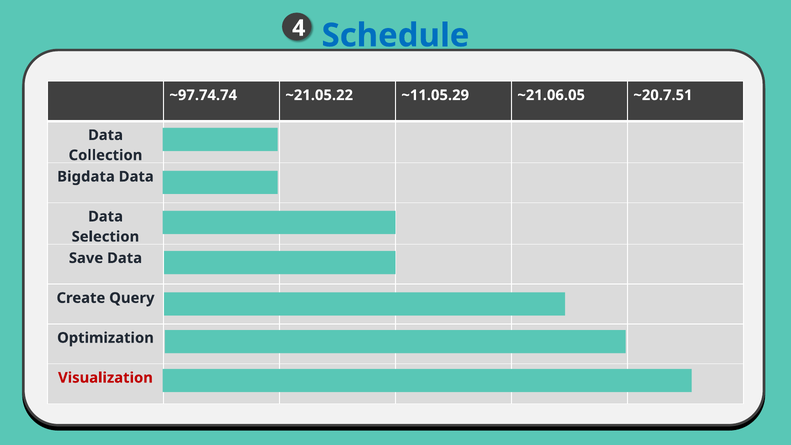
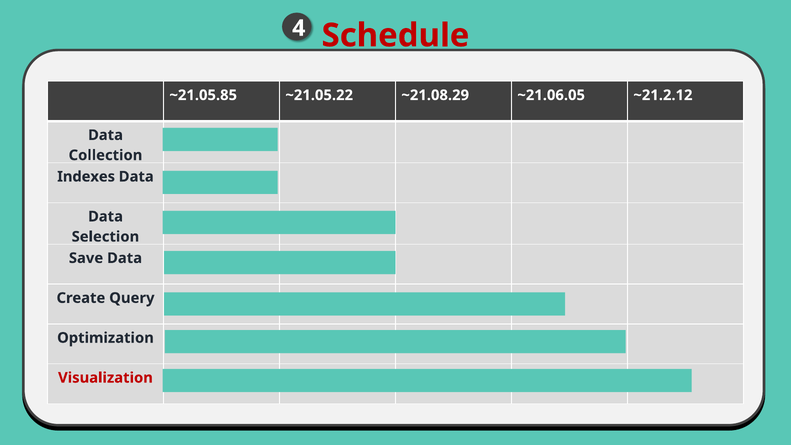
Schedule colour: blue -> red
~97.74.74: ~97.74.74 -> ~21.05.85
~11.05.29: ~11.05.29 -> ~21.08.29
~20.7.51: ~20.7.51 -> ~21.2.12
Bigdata: Bigdata -> Indexes
